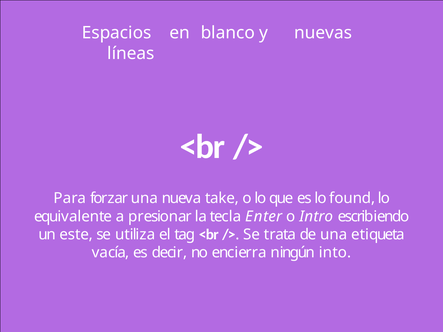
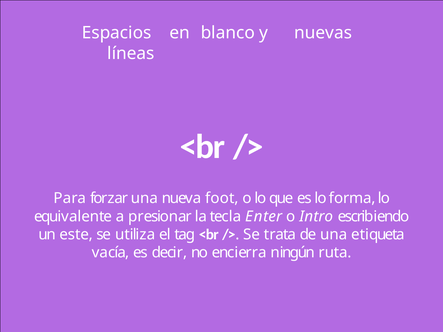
take: take -> foot
found: found -> forma
into: into -> ruta
